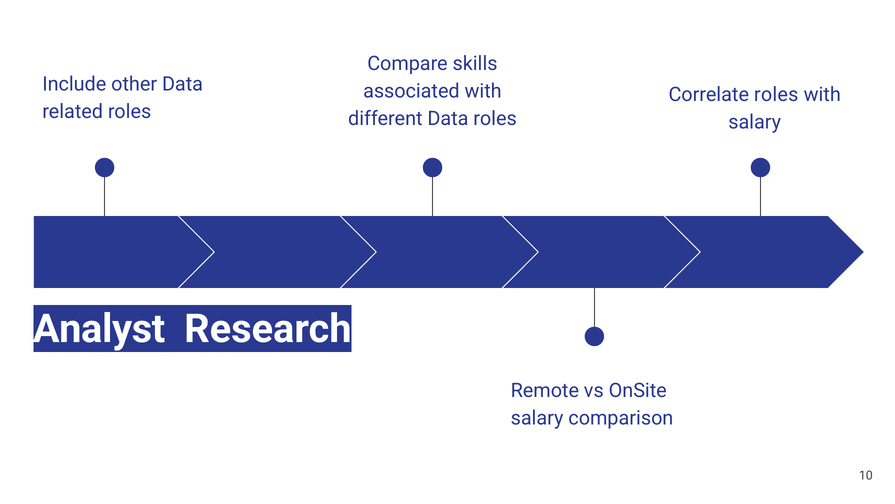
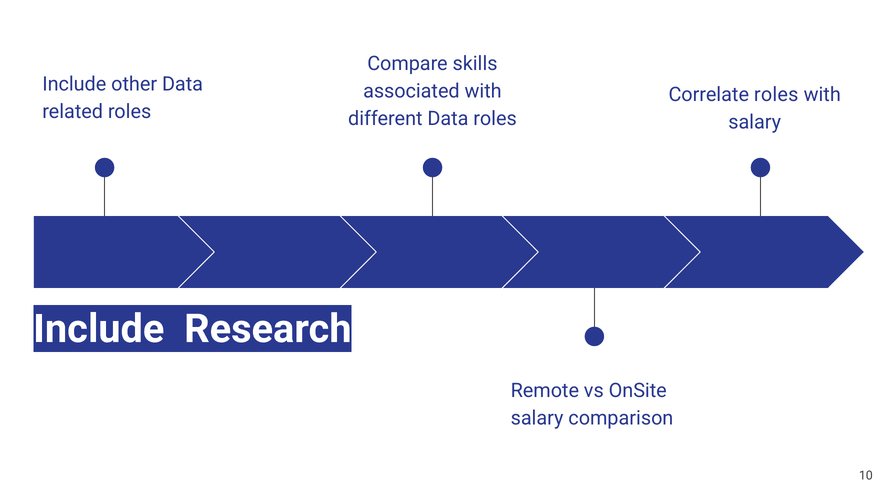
Analyst at (99, 329): Analyst -> Include
